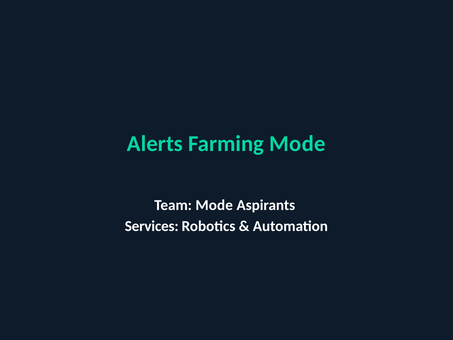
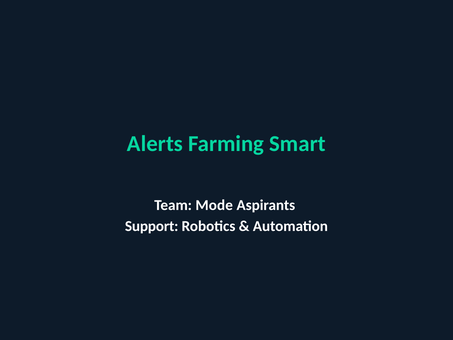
Farming Mode: Mode -> Smart
Services: Services -> Support
